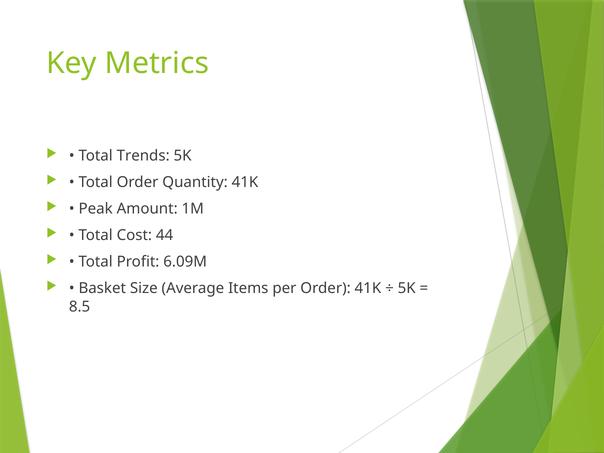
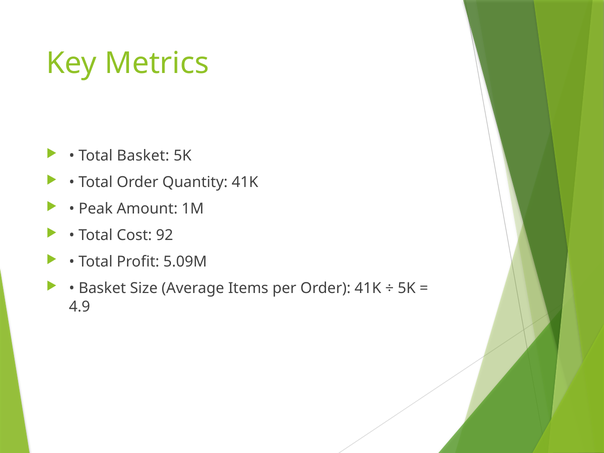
Total Trends: Trends -> Basket
44: 44 -> 92
6.09M: 6.09M -> 5.09M
8.5: 8.5 -> 4.9
